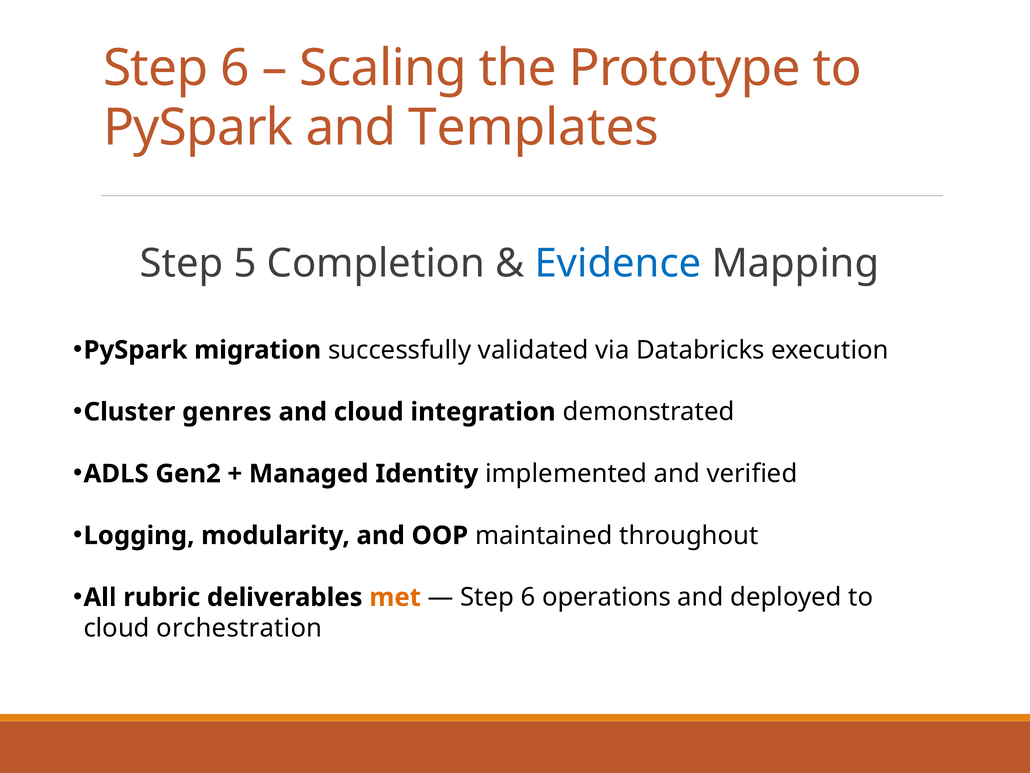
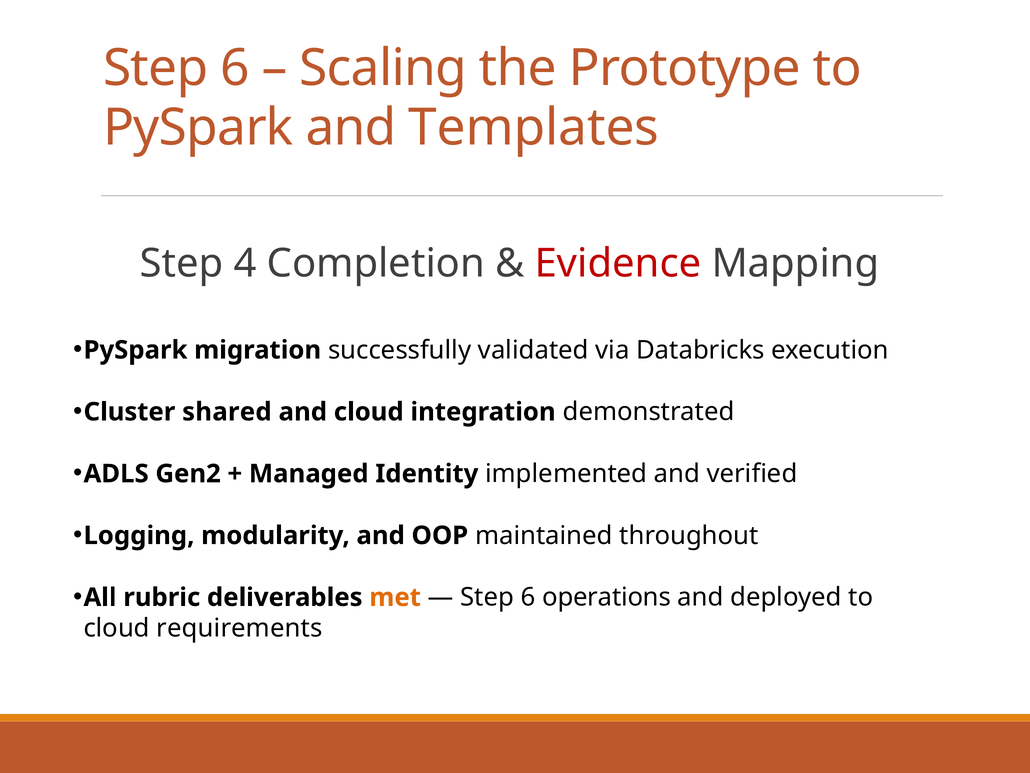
5: 5 -> 4
Evidence colour: blue -> red
genres: genres -> shared
orchestration: orchestration -> requirements
